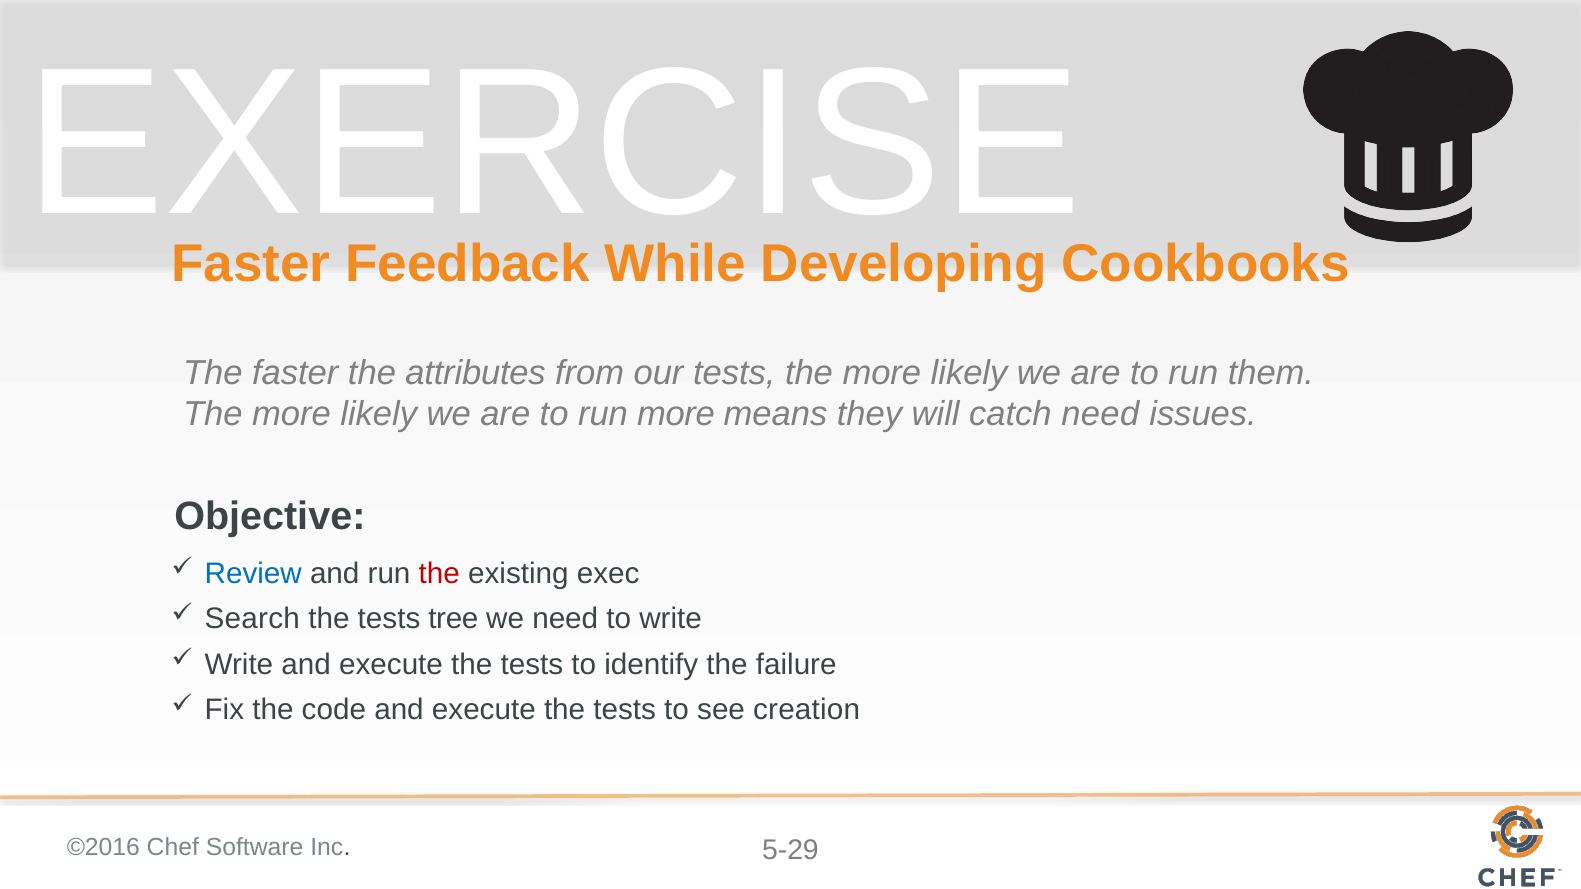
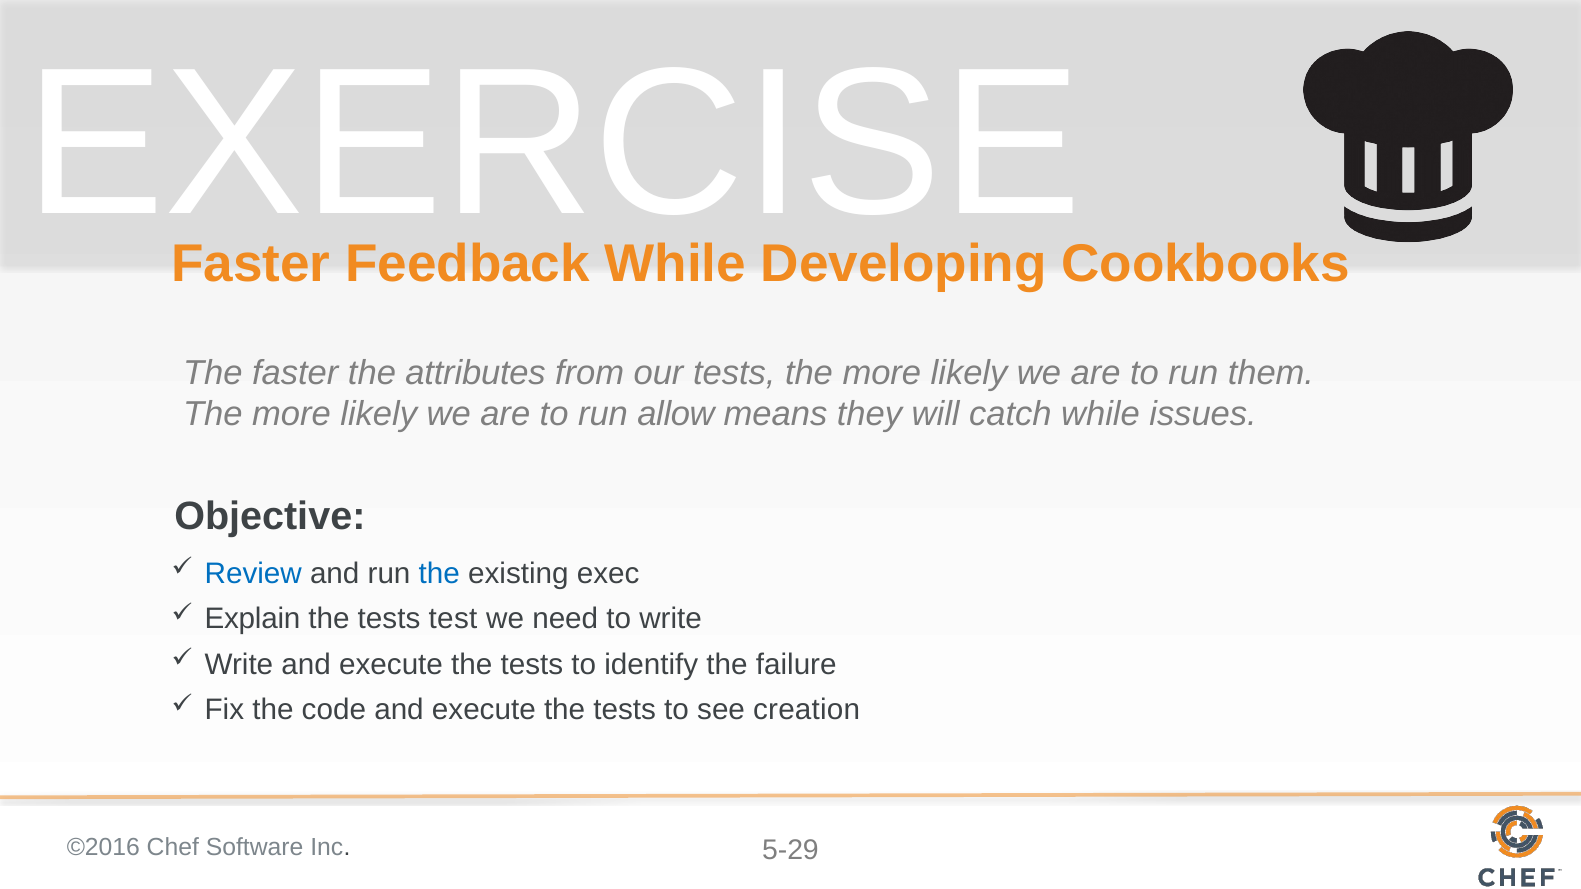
run more: more -> allow
catch need: need -> while
the at (439, 574) colour: red -> blue
Search: Search -> Explain
tree: tree -> test
